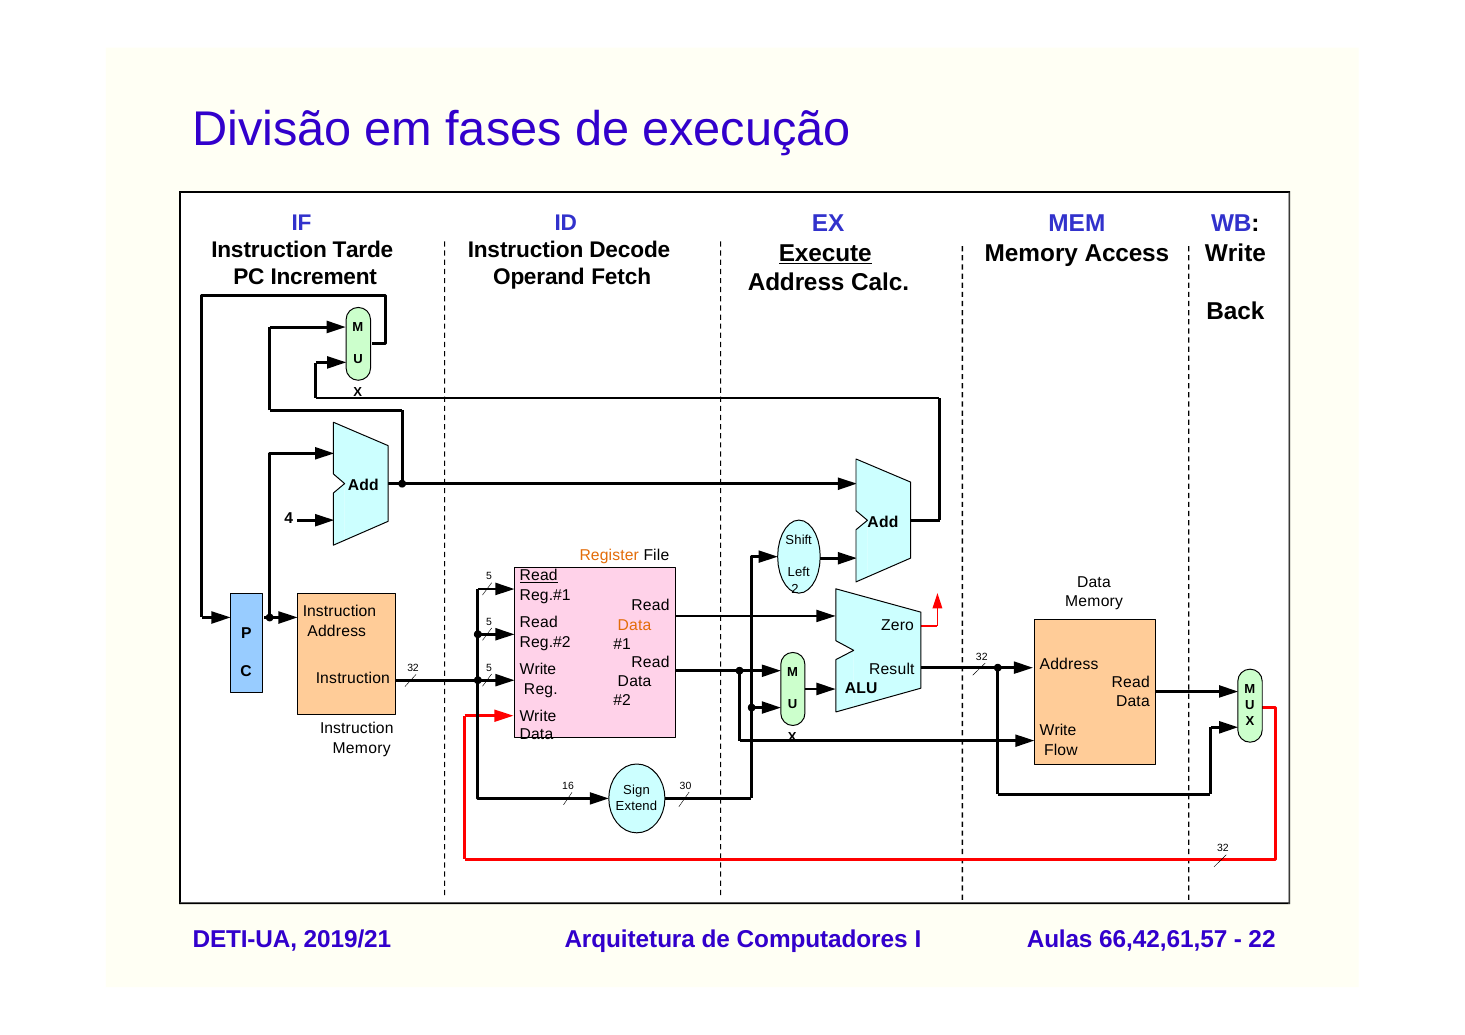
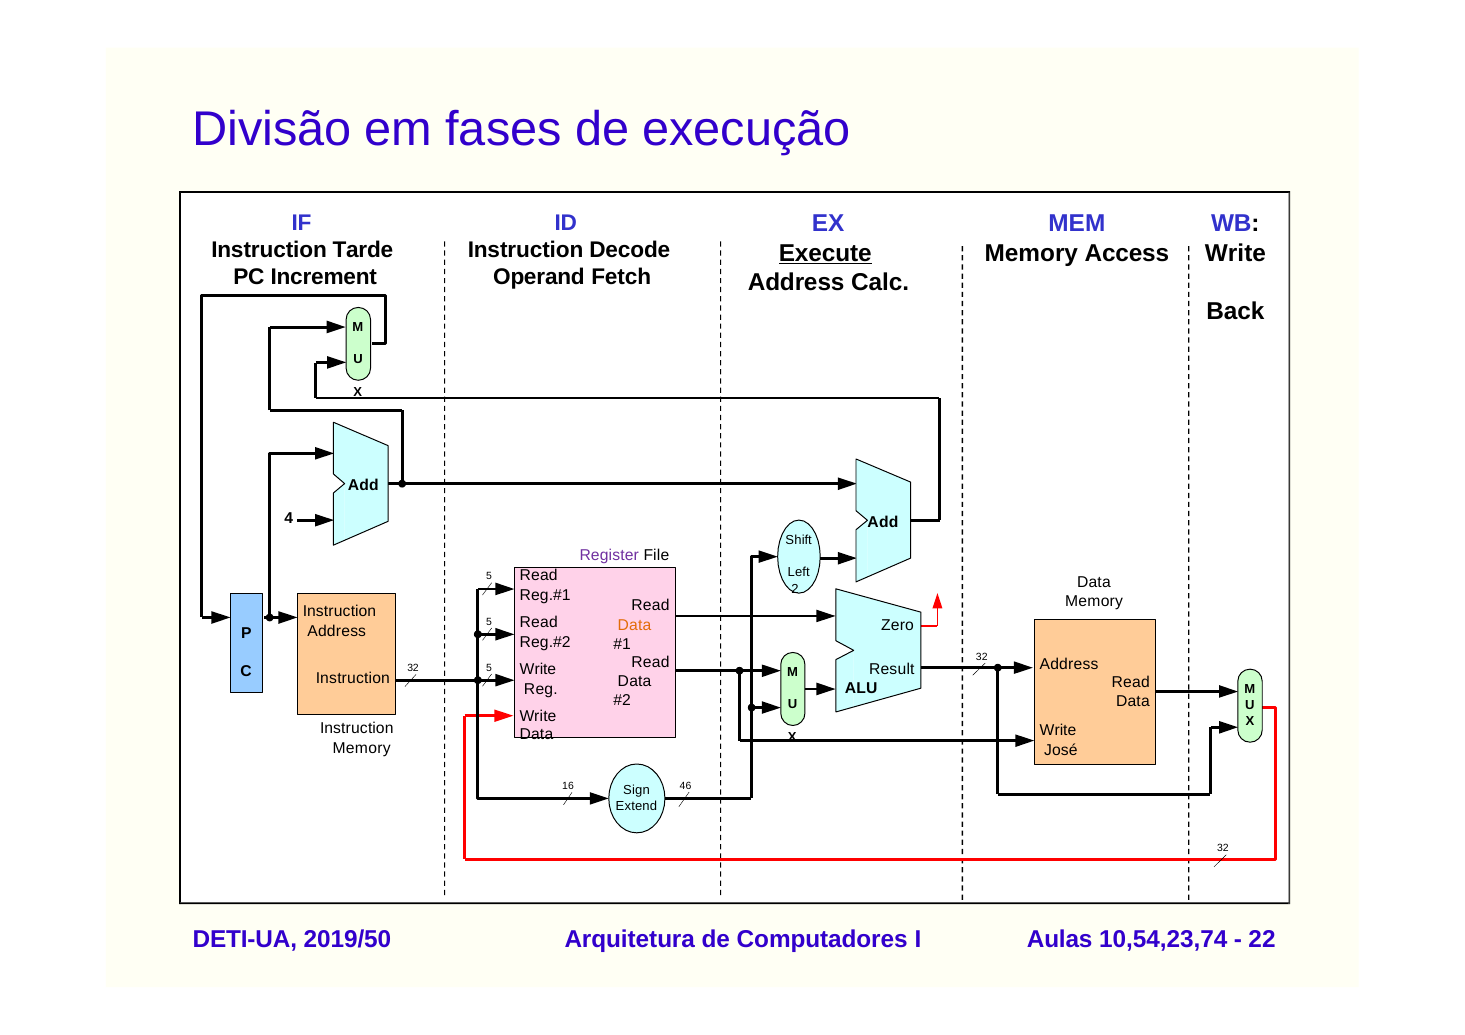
Register colour: orange -> purple
Read at (539, 576) underline: present -> none
Flow: Flow -> José
30: 30 -> 46
2019/21: 2019/21 -> 2019/50
66,42,61,57: 66,42,61,57 -> 10,54,23,74
